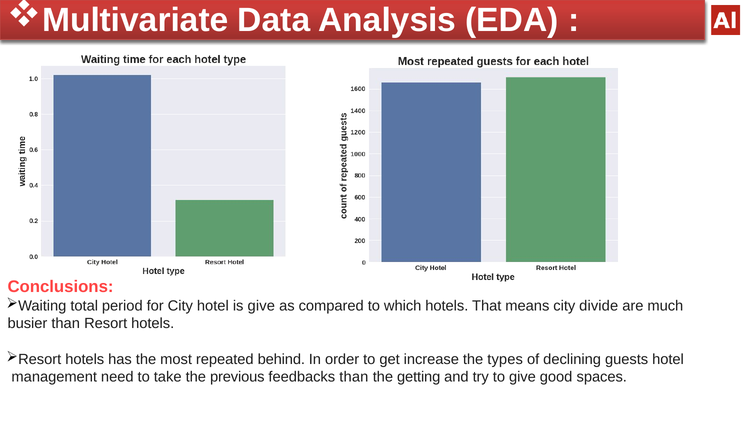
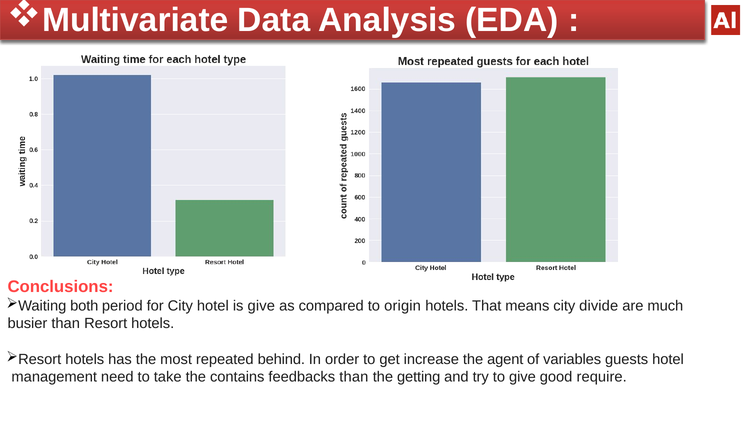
total: total -> both
which: which -> origin
types: types -> agent
declining: declining -> variables
previous: previous -> contains
spaces: spaces -> require
